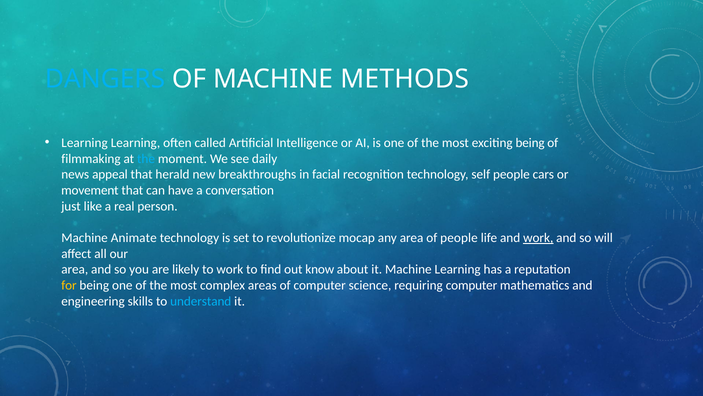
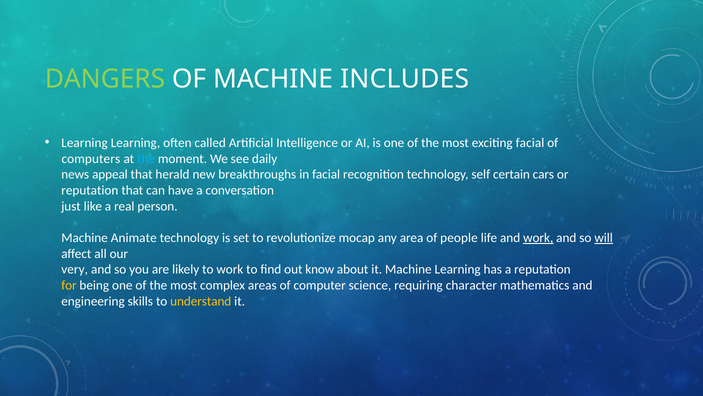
DANGERS colour: light blue -> light green
METHODS: METHODS -> INCLUDES
exciting being: being -> facial
filmmaking: filmmaking -> computers
self people: people -> certain
movement at (90, 190): movement -> reputation
will underline: none -> present
area at (75, 269): area -> very
requiring computer: computer -> character
understand colour: light blue -> yellow
